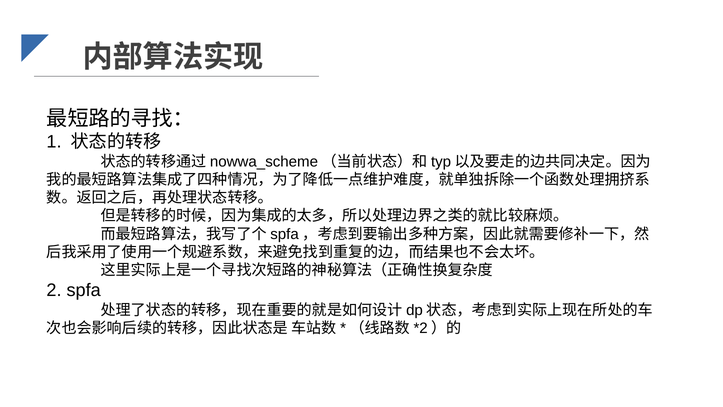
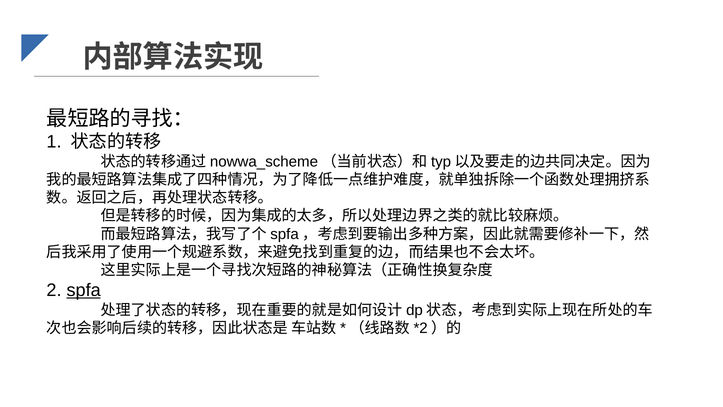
spfa underline: none -> present
